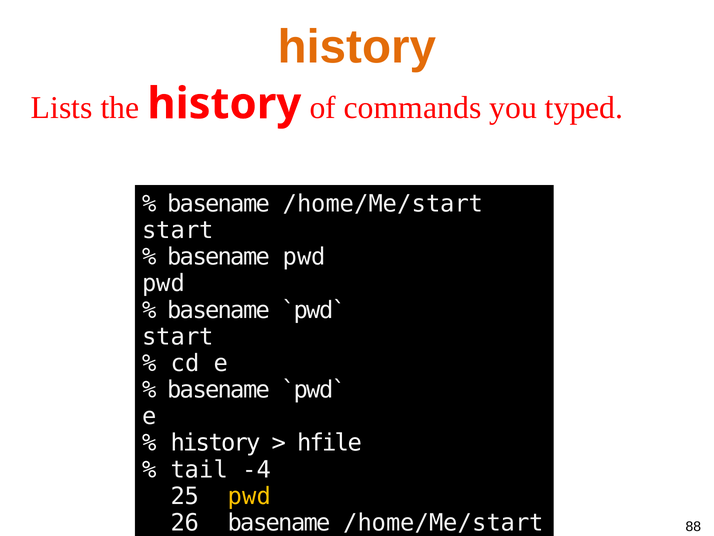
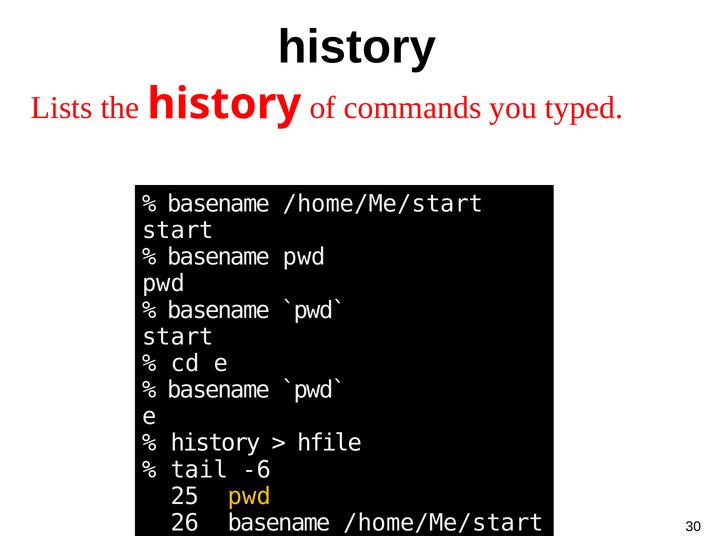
history at (357, 47) colour: orange -> black
-4: -4 -> -6
88: 88 -> 30
